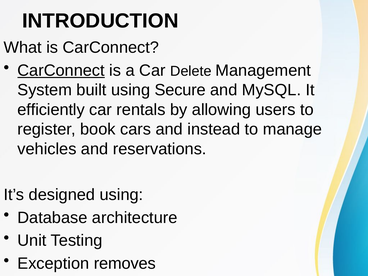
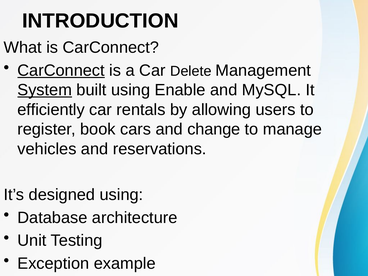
System underline: none -> present
Secure: Secure -> Enable
instead: instead -> change
removes: removes -> example
